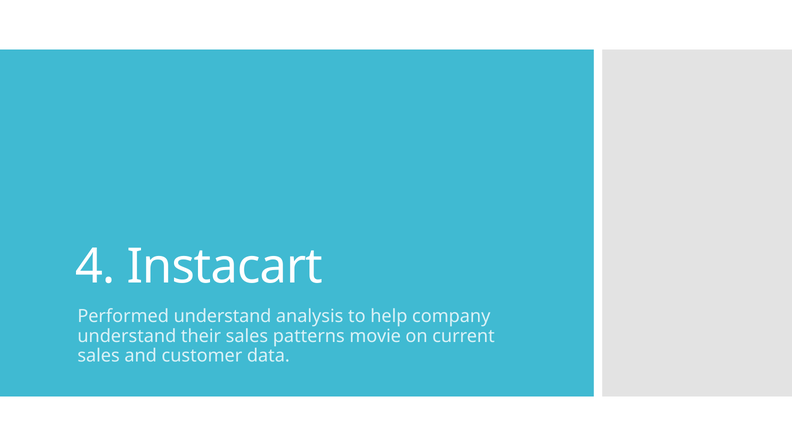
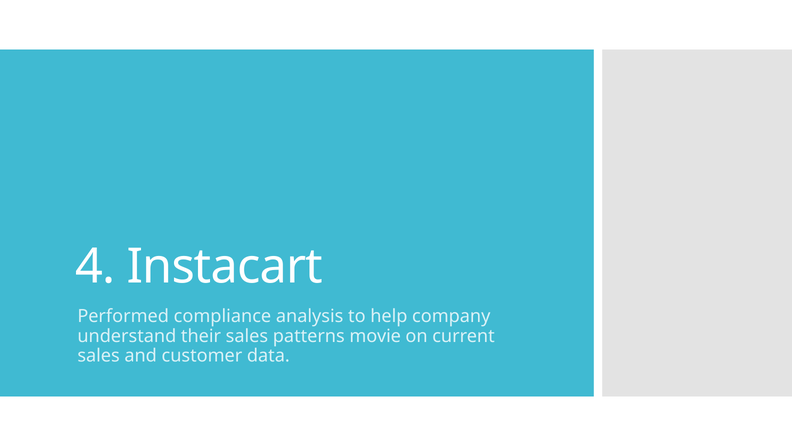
Performed understand: understand -> compliance
